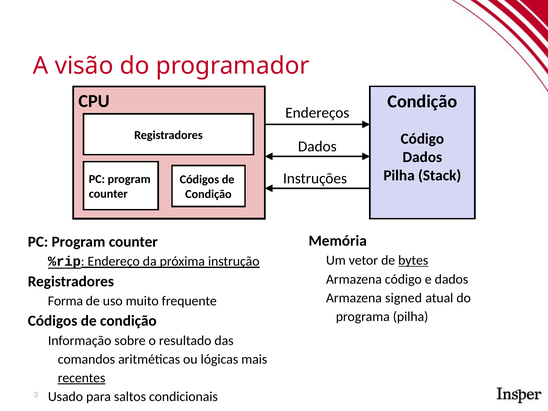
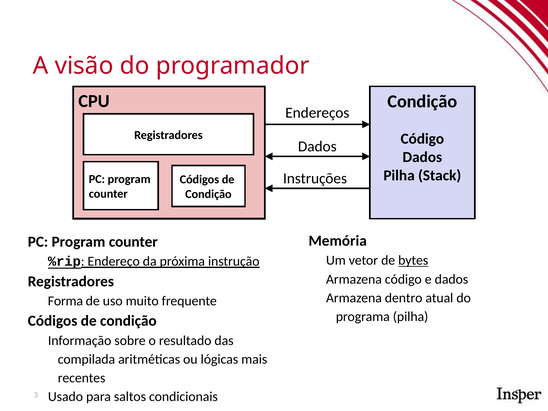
signed: signed -> dentro
comandos: comandos -> compilada
recentes underline: present -> none
